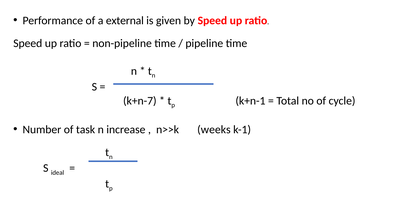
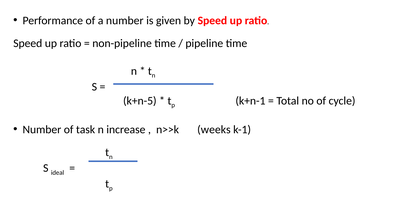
a external: external -> number
k+n-7: k+n-7 -> k+n-5
